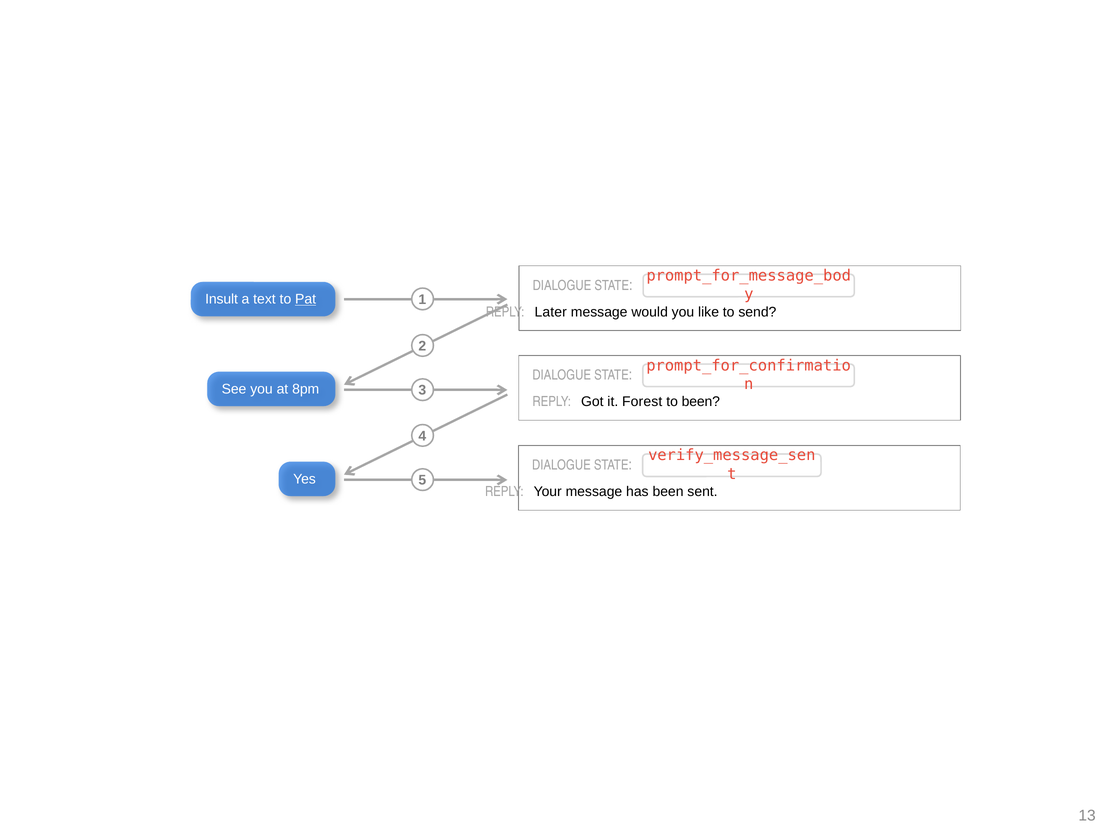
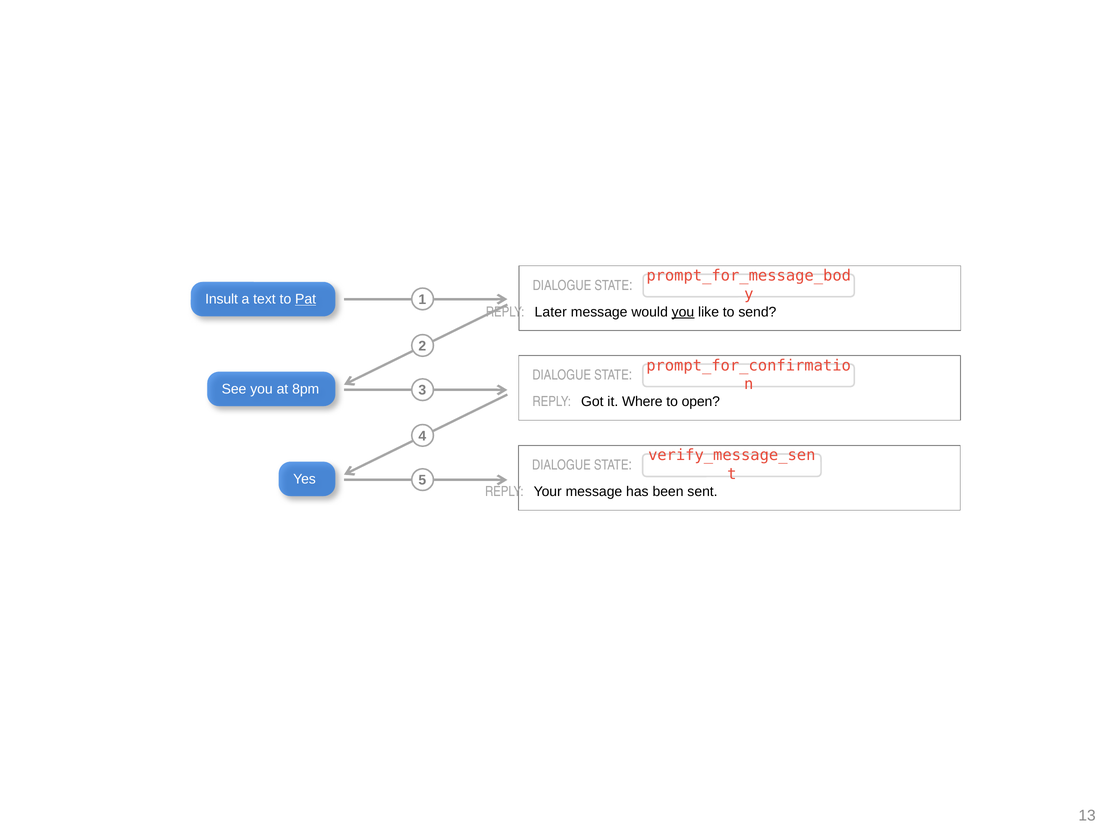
you at (683, 312) underline: none -> present
Forest: Forest -> Where
to been: been -> open
